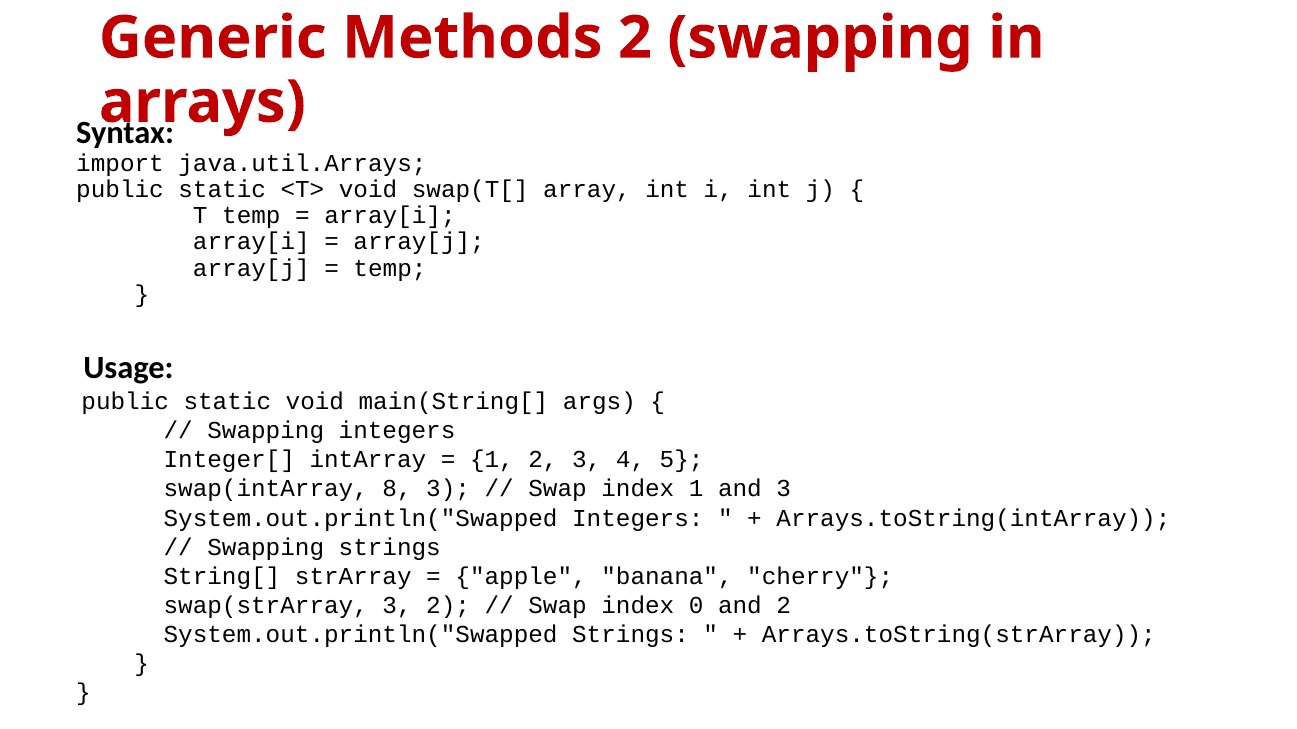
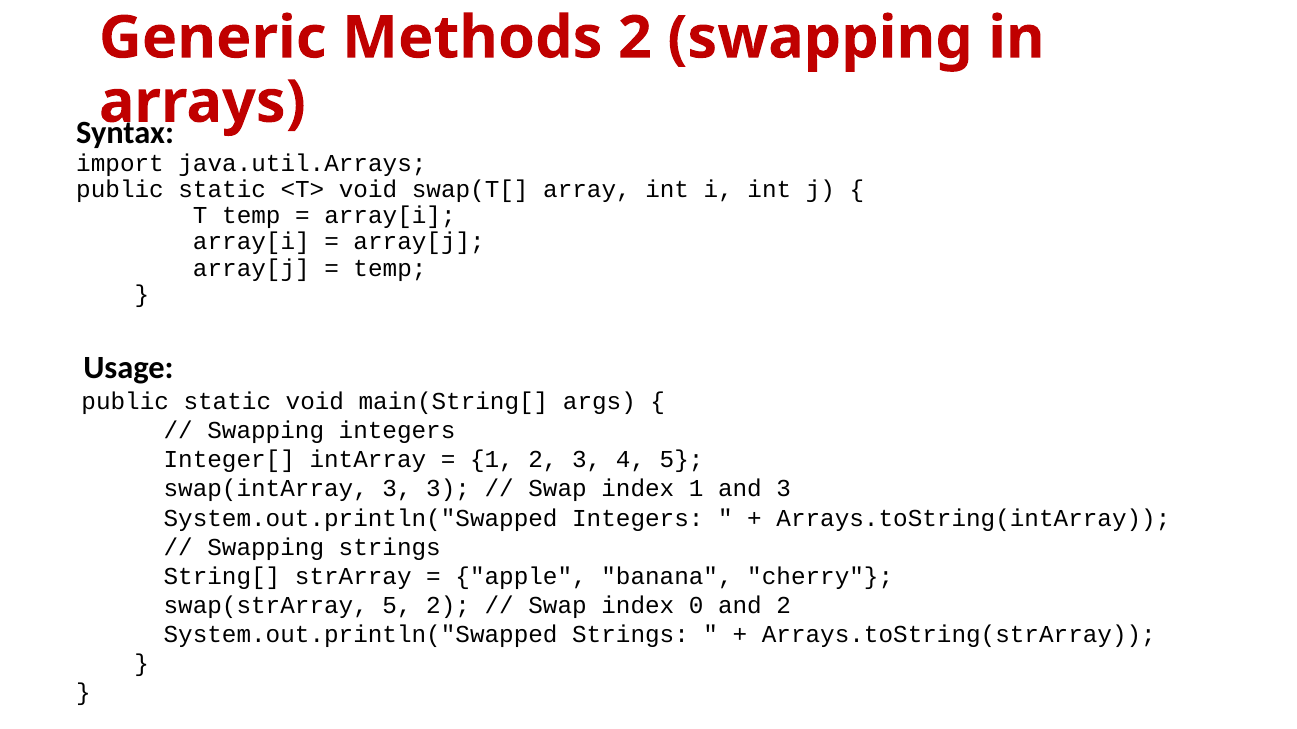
swap(intArray 8: 8 -> 3
swap(strArray 3: 3 -> 5
